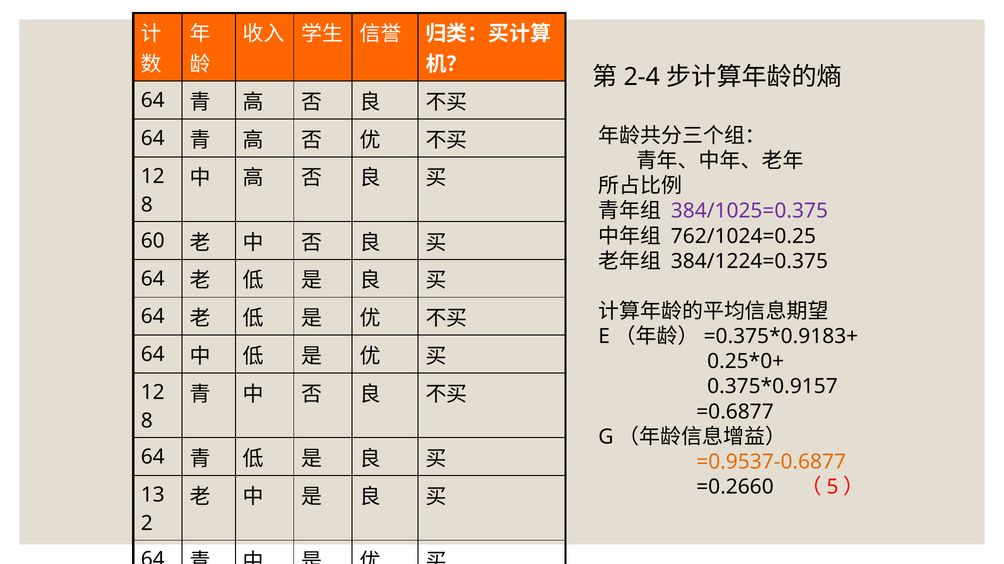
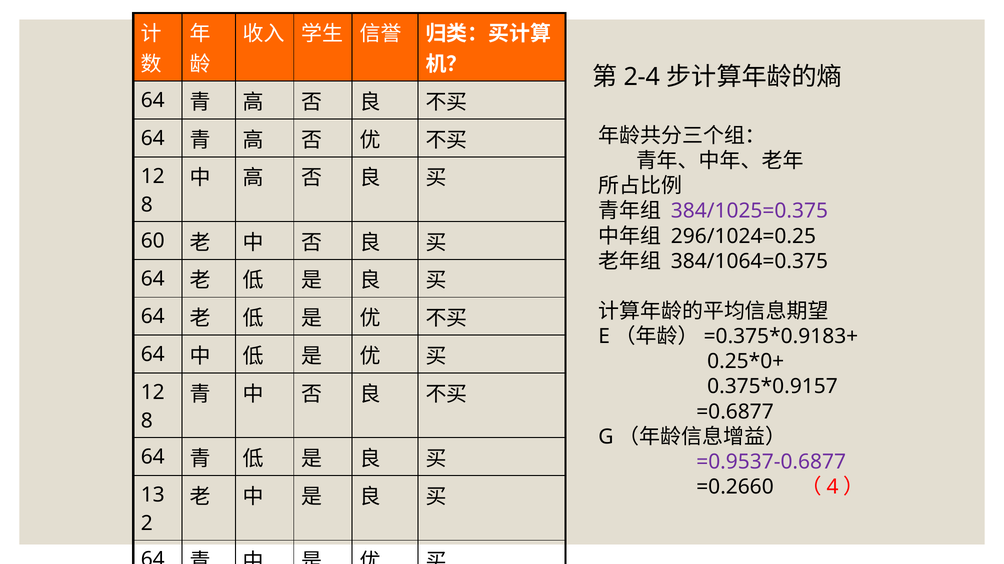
762/1024=0.25: 762/1024=0.25 -> 296/1024=0.25
384/1224=0.375: 384/1224=0.375 -> 384/1064=0.375
=0.9537-0.6877 colour: orange -> purple
5: 5 -> 4
